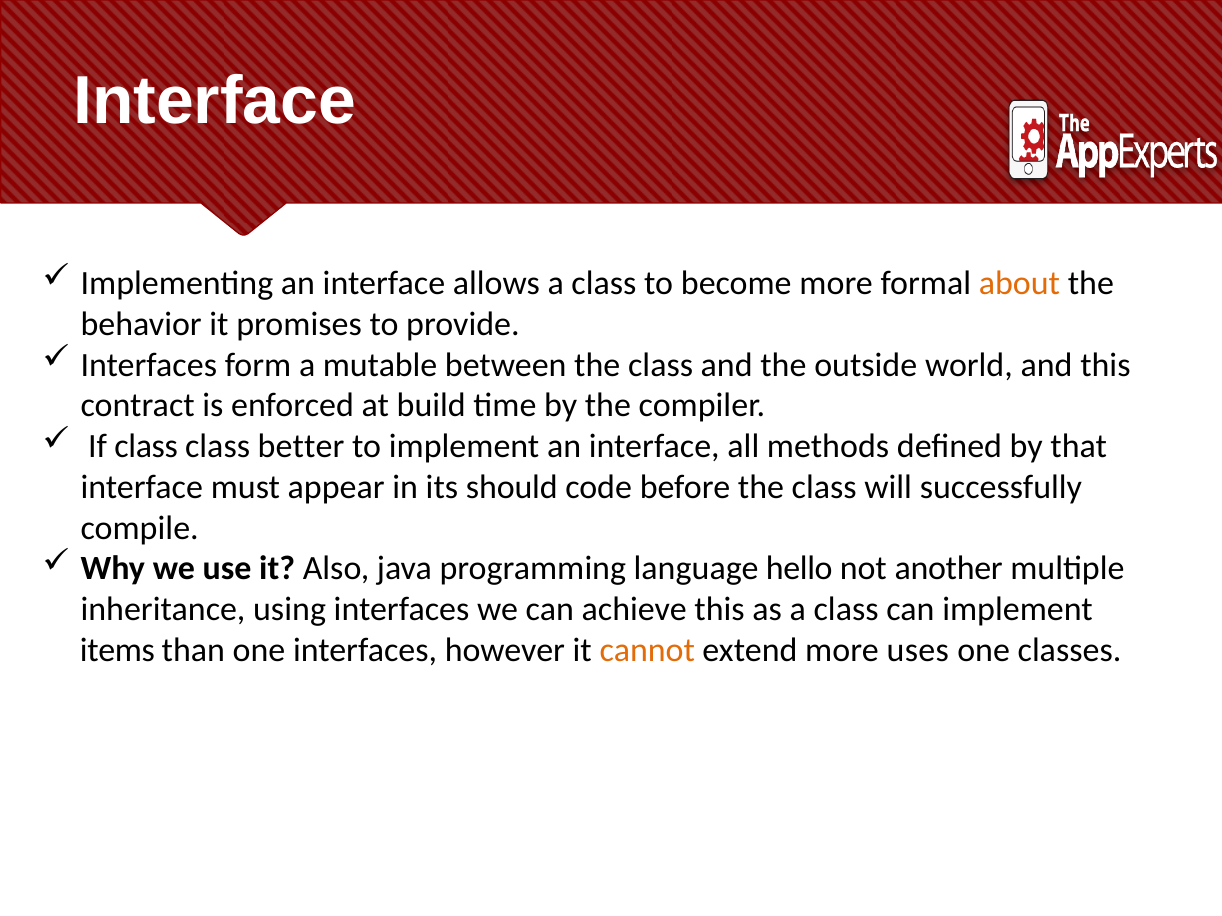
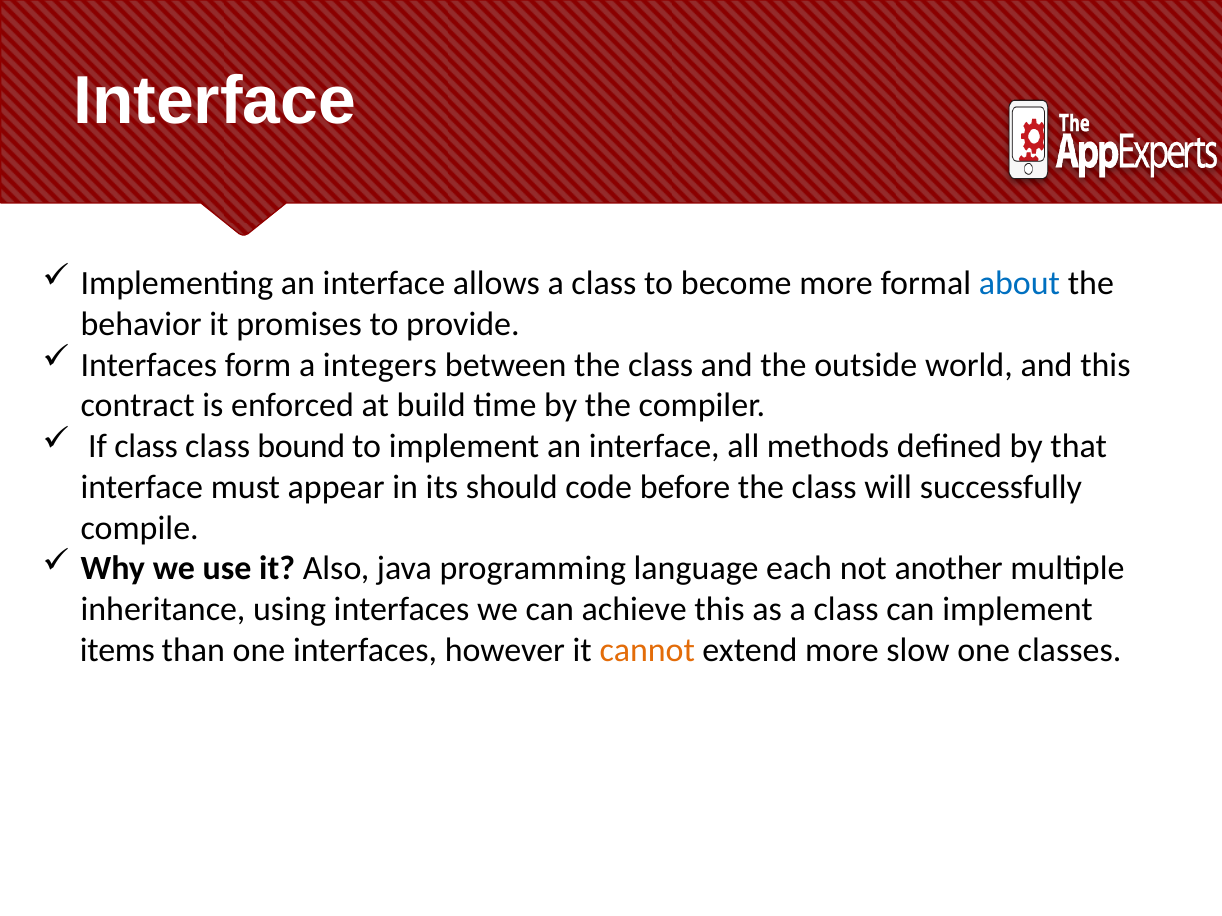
about colour: orange -> blue
mutable: mutable -> integers
better: better -> bound
hello: hello -> each
uses: uses -> slow
